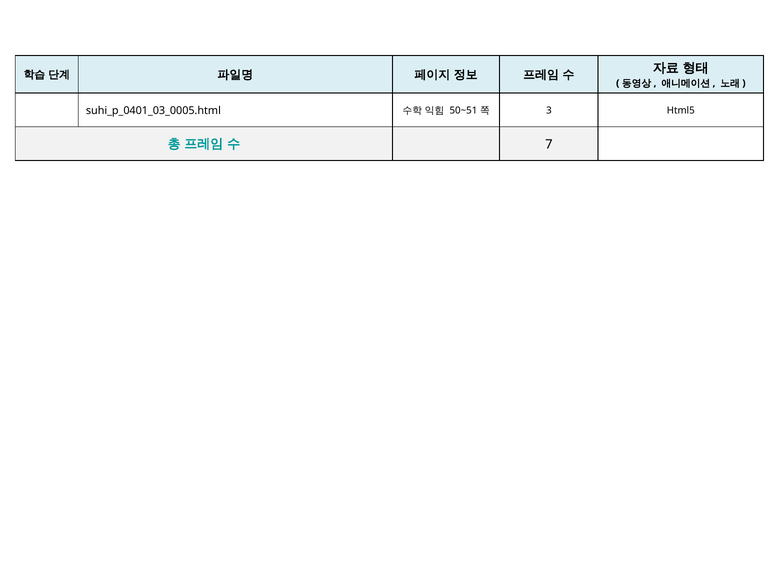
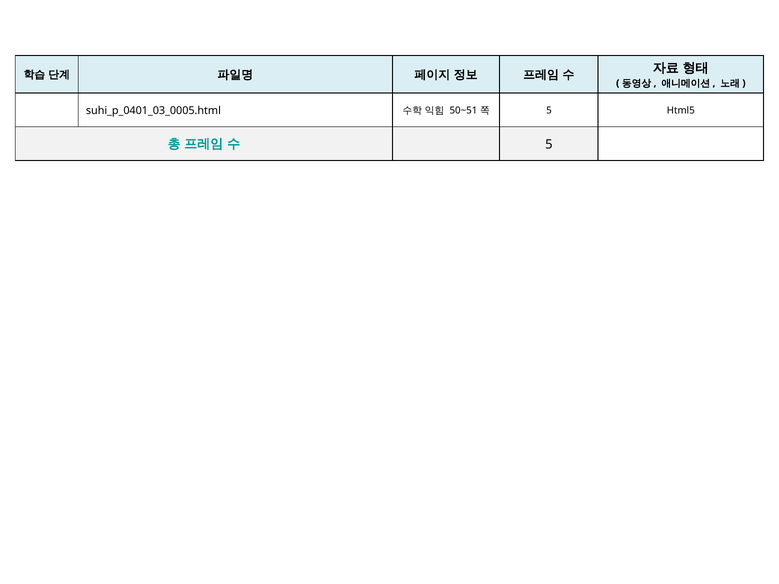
3 at (549, 111): 3 -> 5
7 at (549, 144): 7 -> 5
